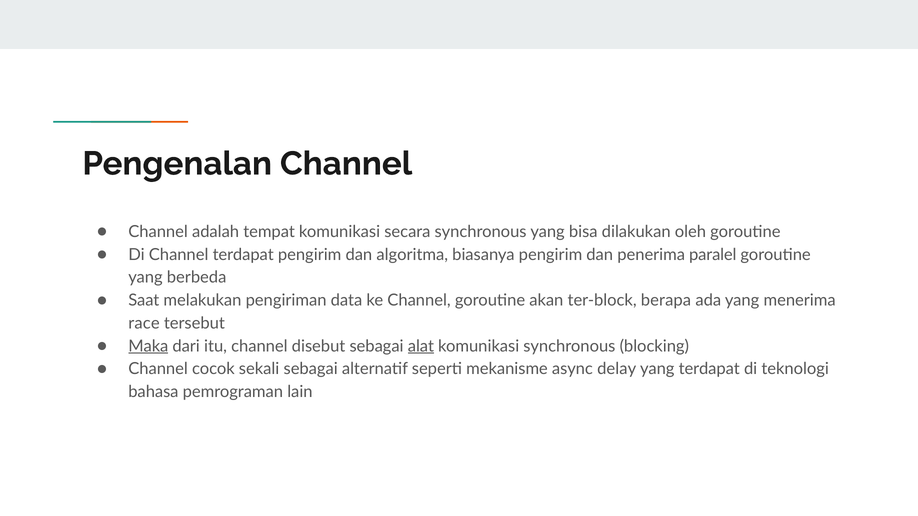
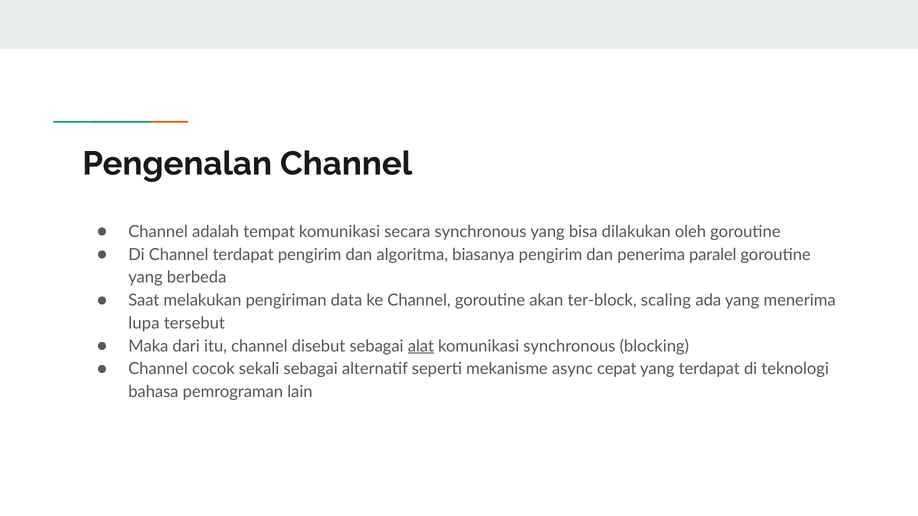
berapa: berapa -> scaling
race: race -> lupa
Maka underline: present -> none
delay: delay -> cepat
